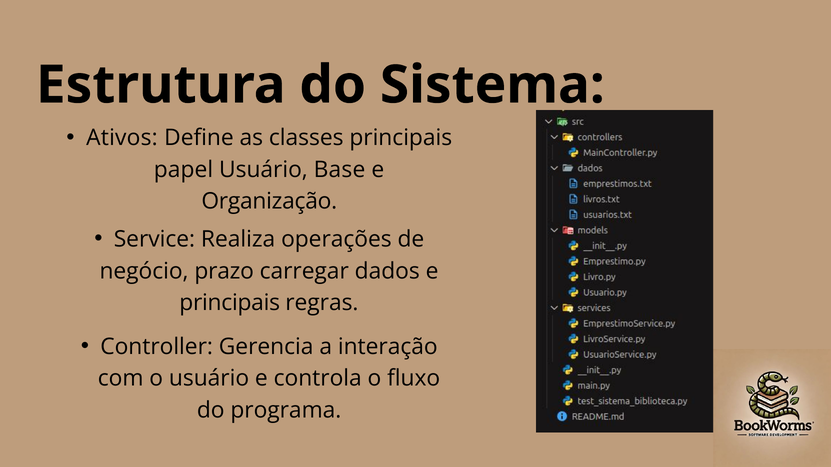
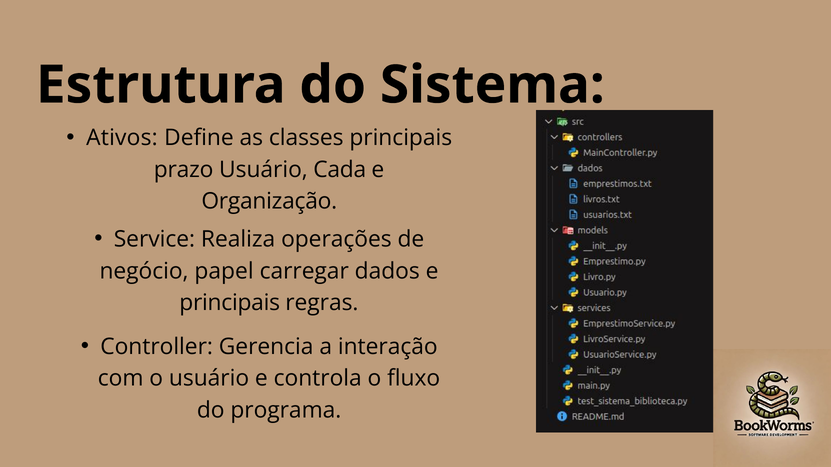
papel: papel -> prazo
Base: Base -> Cada
prazo: prazo -> papel
